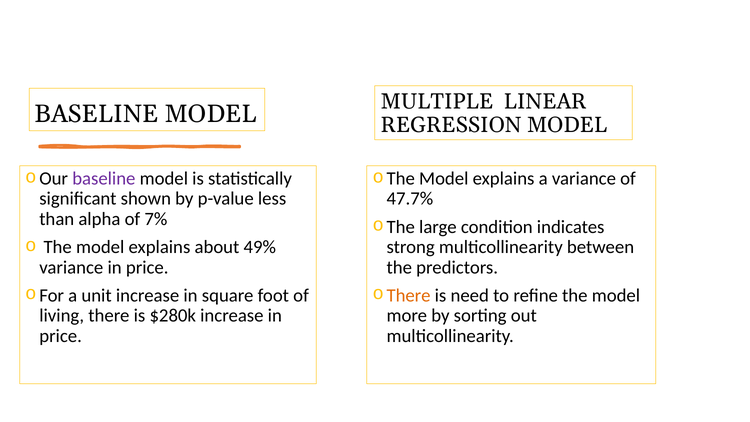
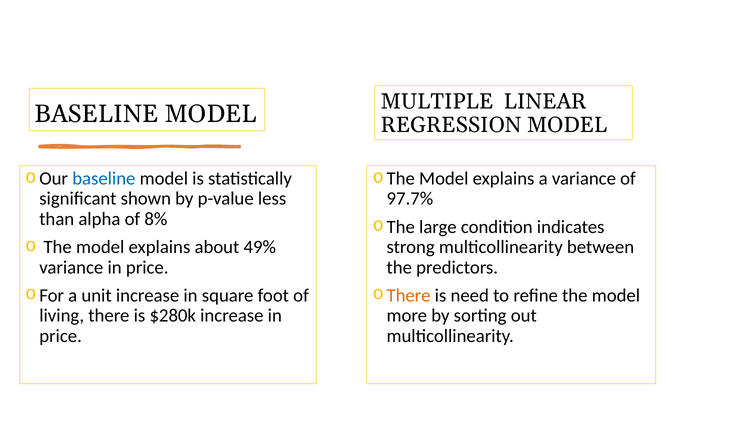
baseline at (104, 178) colour: purple -> blue
47.7%: 47.7% -> 97.7%
7%: 7% -> 8%
